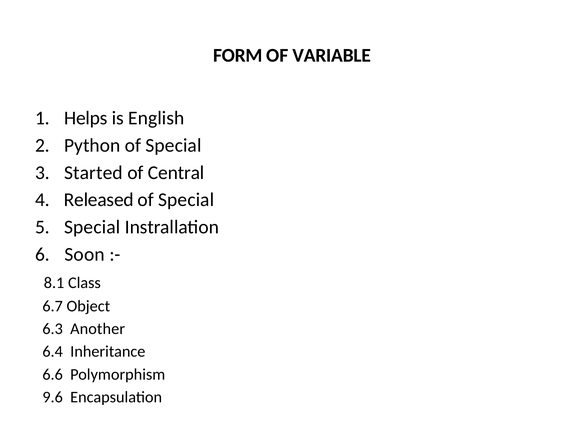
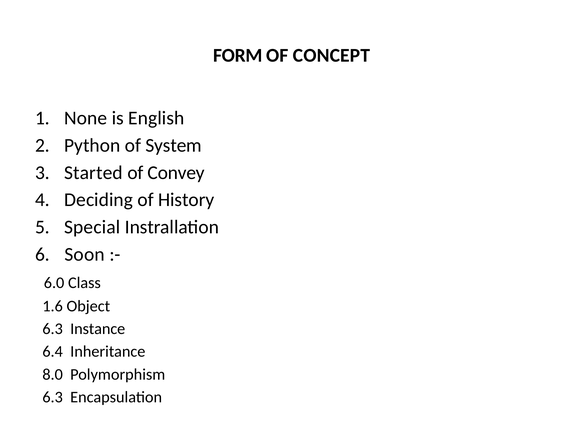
VARIABLE: VARIABLE -> CONCEPT
Helps: Helps -> None
Special at (174, 145): Special -> System
Central: Central -> Convey
Released: Released -> Deciding
Special at (186, 200): Special -> History
8.1: 8.1 -> 6.0
6.7: 6.7 -> 1.6
Another: Another -> Instance
6.6: 6.6 -> 8.0
9.6 at (53, 397): 9.6 -> 6.3
